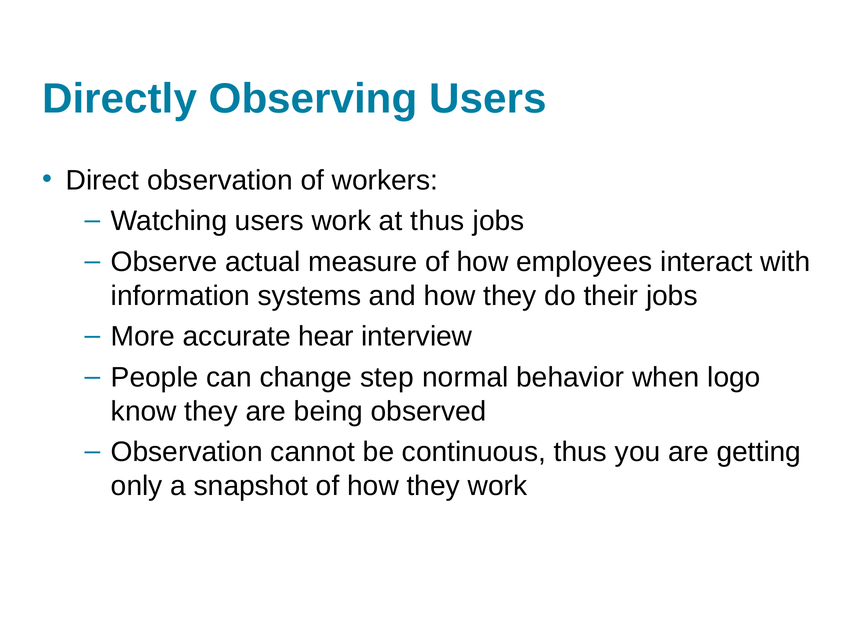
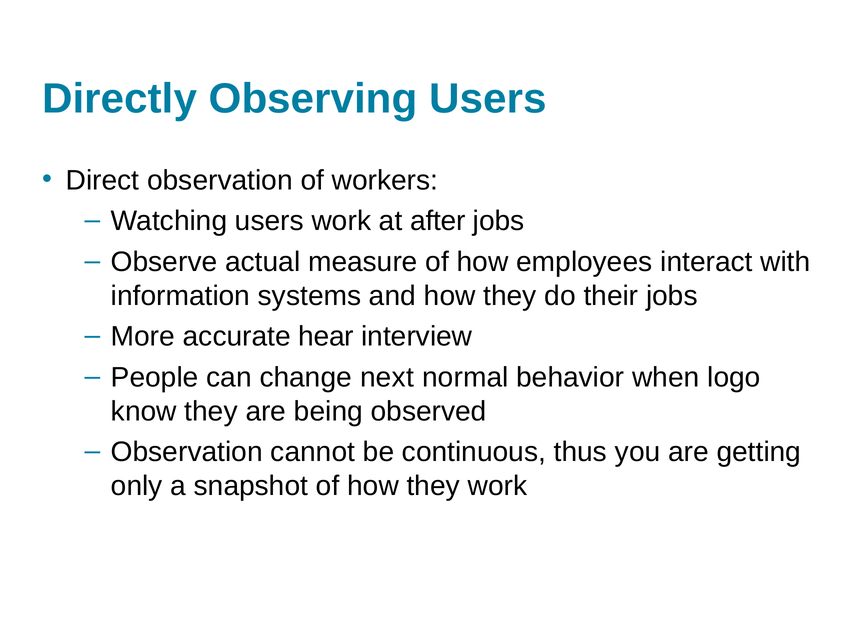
at thus: thus -> after
step: step -> next
